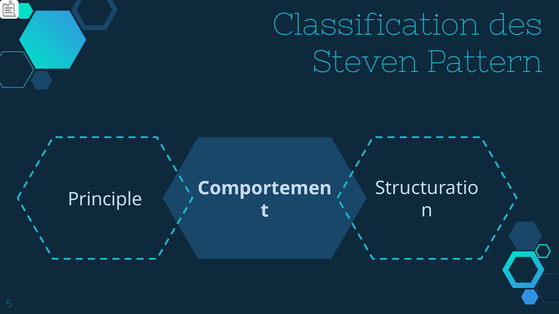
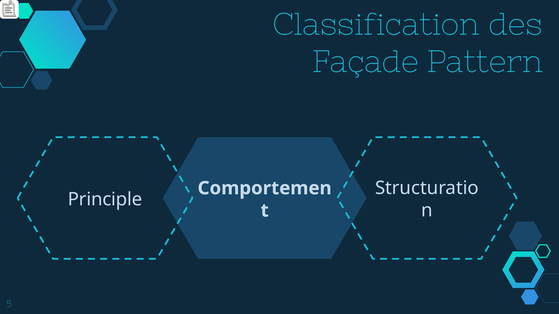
Steven: Steven -> Façade
